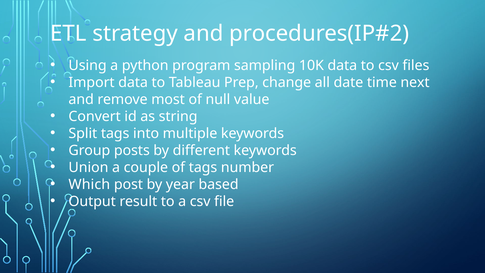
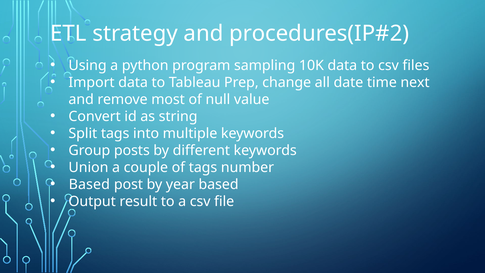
Which at (89, 184): Which -> Based
